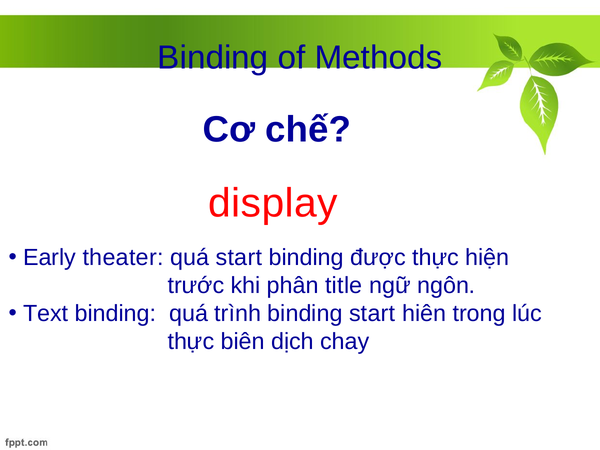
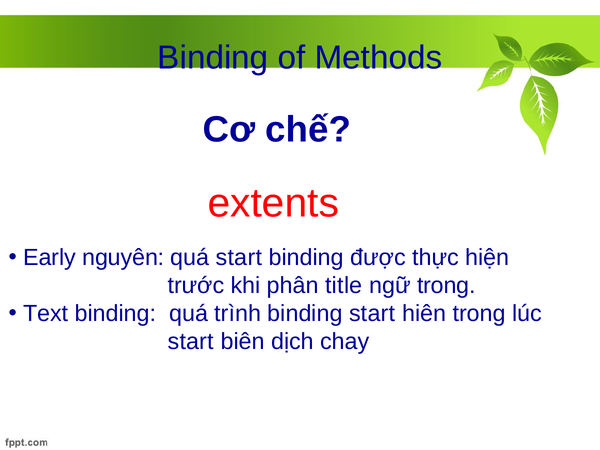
display: display -> extents
theater: theater -> nguyên
ngữ ngôn: ngôn -> trong
thực at (191, 342): thực -> start
